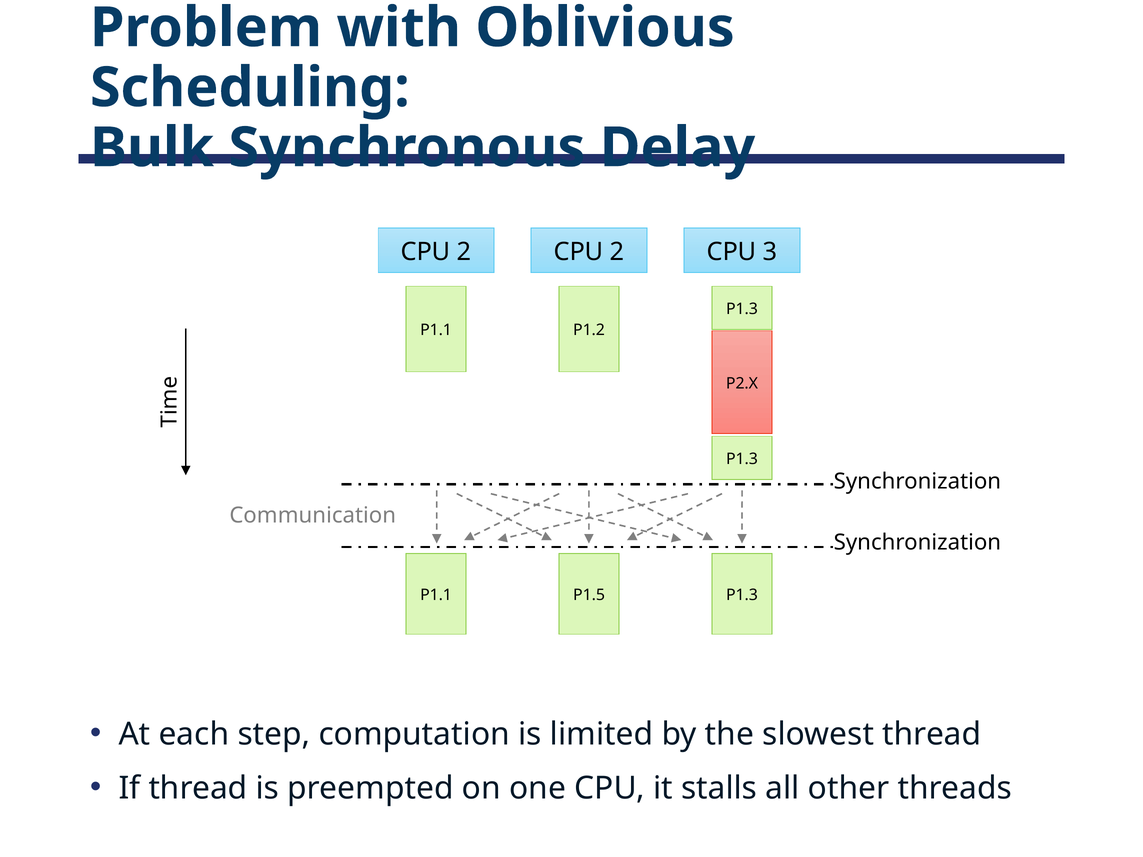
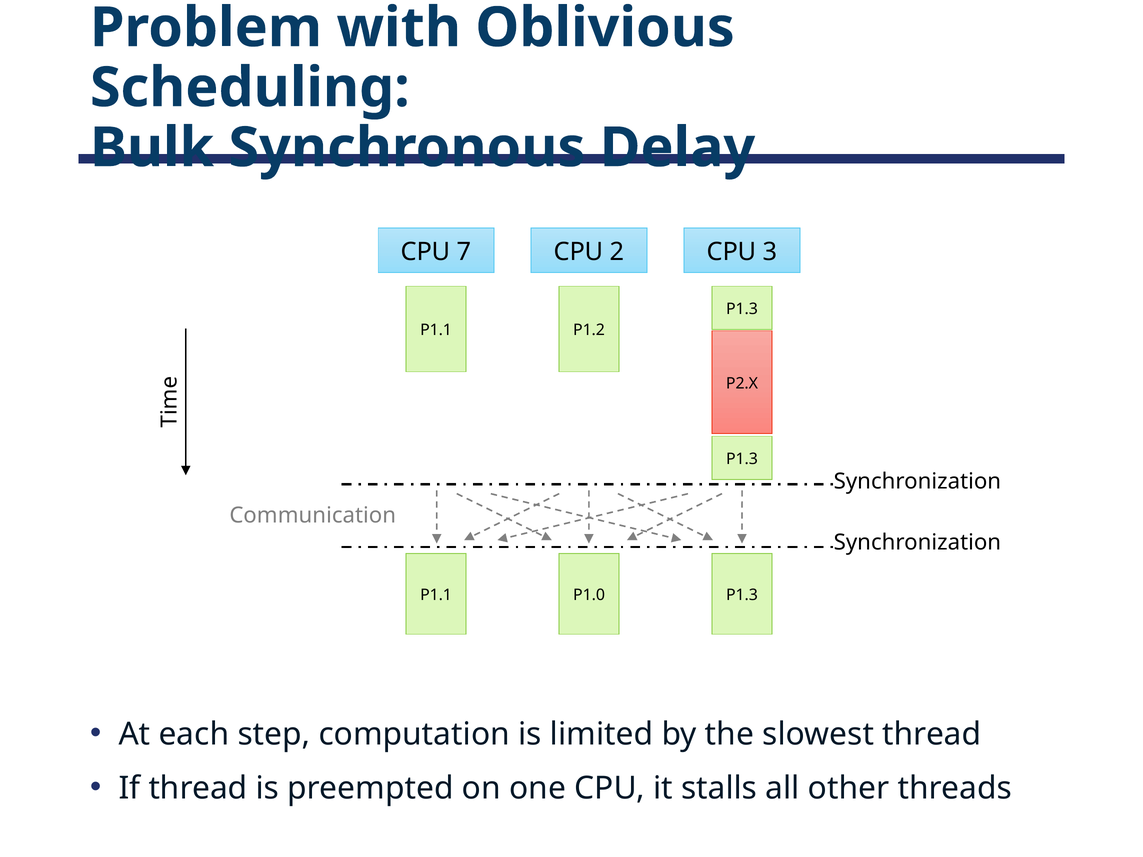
2 at (464, 252): 2 -> 7
P1.5: P1.5 -> P1.0
